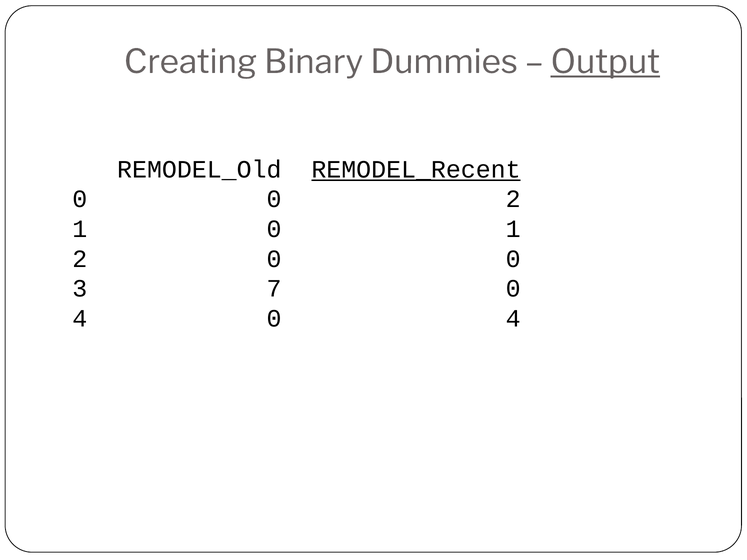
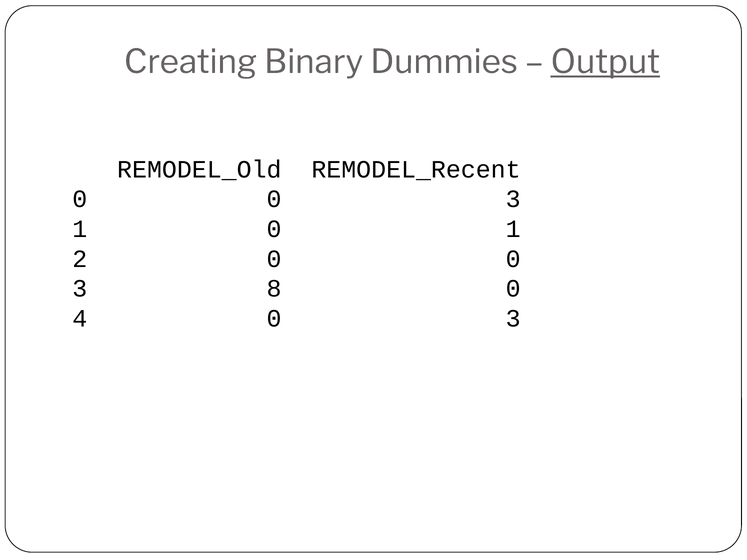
REMODEL_Recent underline: present -> none
2 at (513, 199): 2 -> 3
7: 7 -> 8
4 0 4: 4 -> 3
